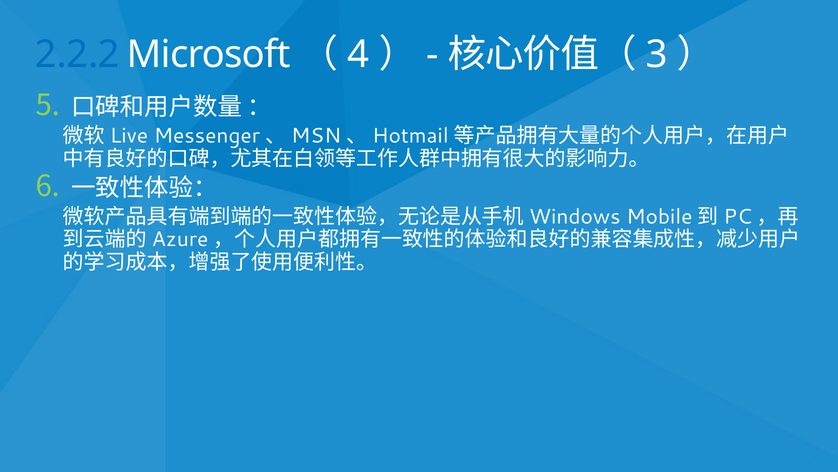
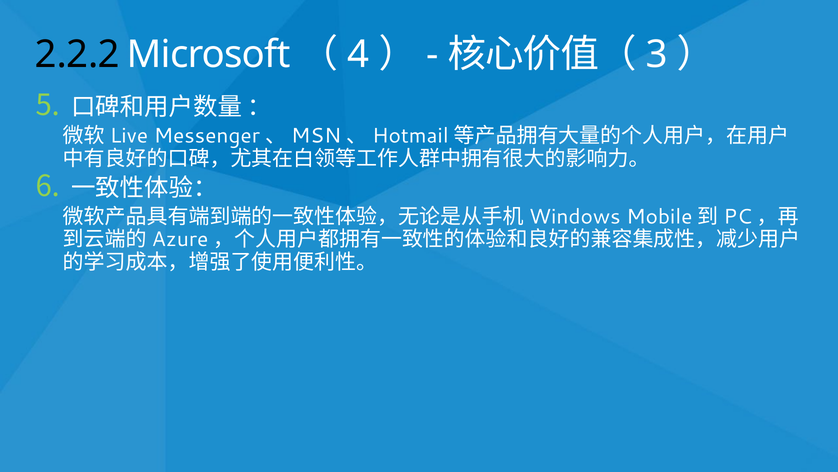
2.2.2 colour: blue -> black
